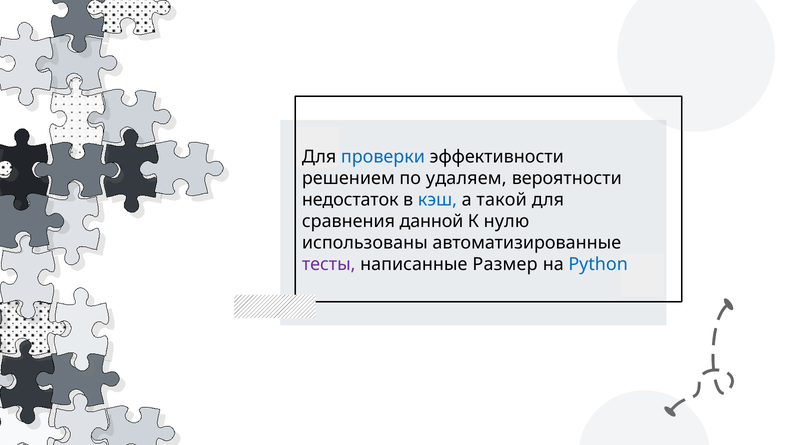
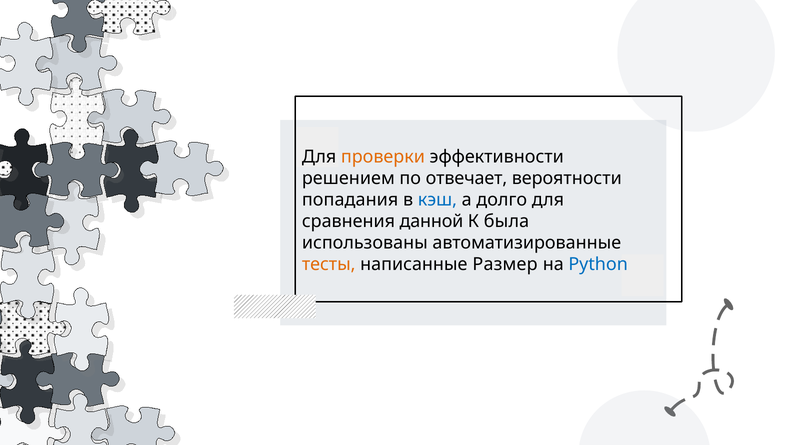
проверки colour: blue -> orange
удаляем: удаляем -> отвечает
недостаток: недостаток -> попадания
такой: такой -> долго
нулю: нулю -> была
тесты colour: purple -> orange
